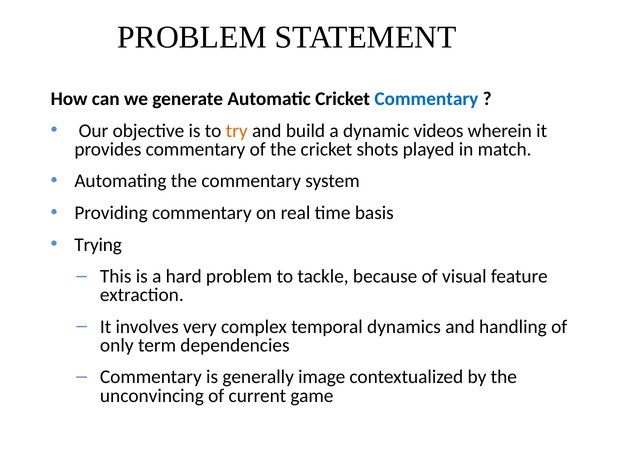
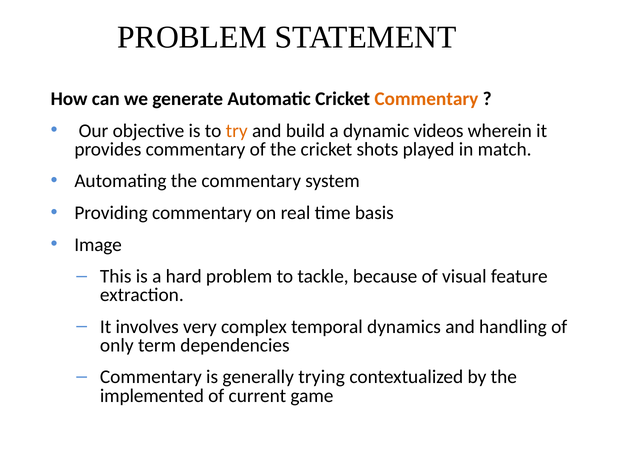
Commentary at (426, 99) colour: blue -> orange
Trying: Trying -> Image
image: image -> trying
unconvincing: unconvincing -> implemented
